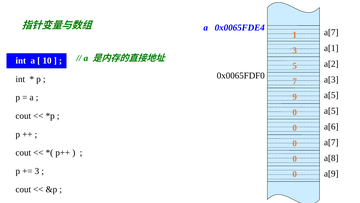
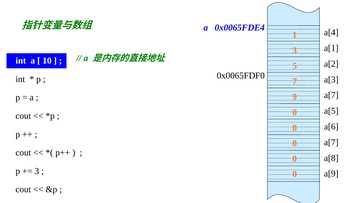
a[7 at (331, 32): a[7 -> a[4
a[5 at (331, 95): a[5 -> a[7
